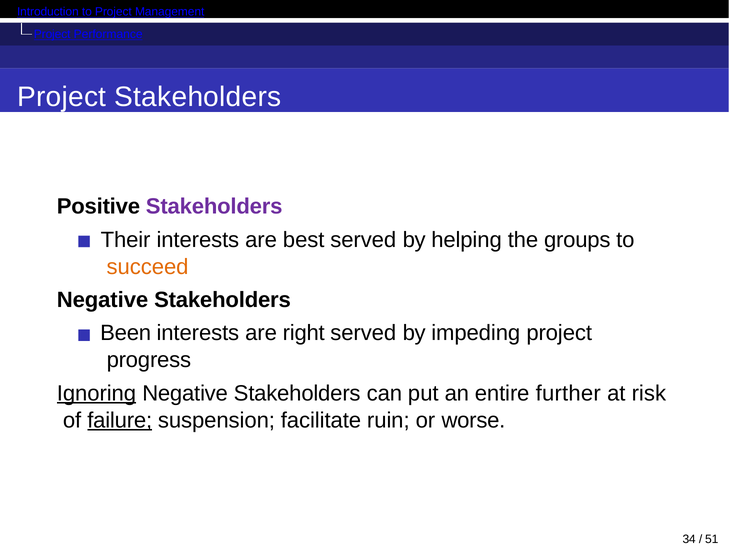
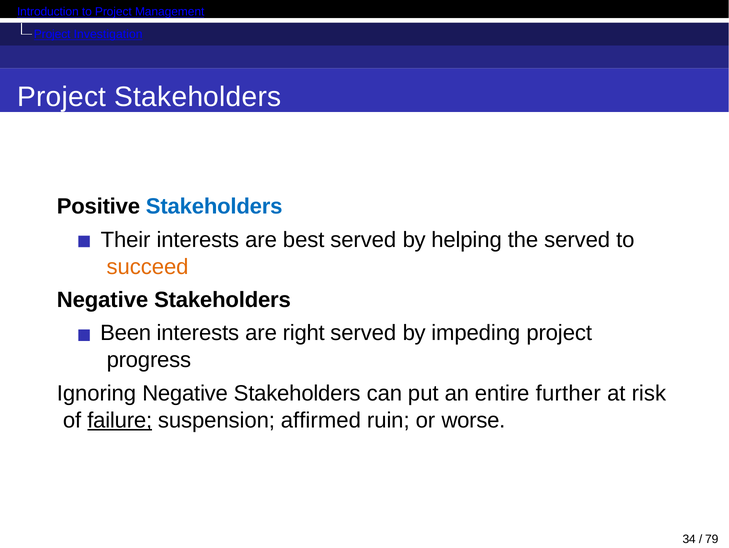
Performance: Performance -> Investigation
Stakeholders at (214, 206) colour: purple -> blue
the groups: groups -> served
Ignoring underline: present -> none
facilitate: facilitate -> affirmed
51: 51 -> 79
